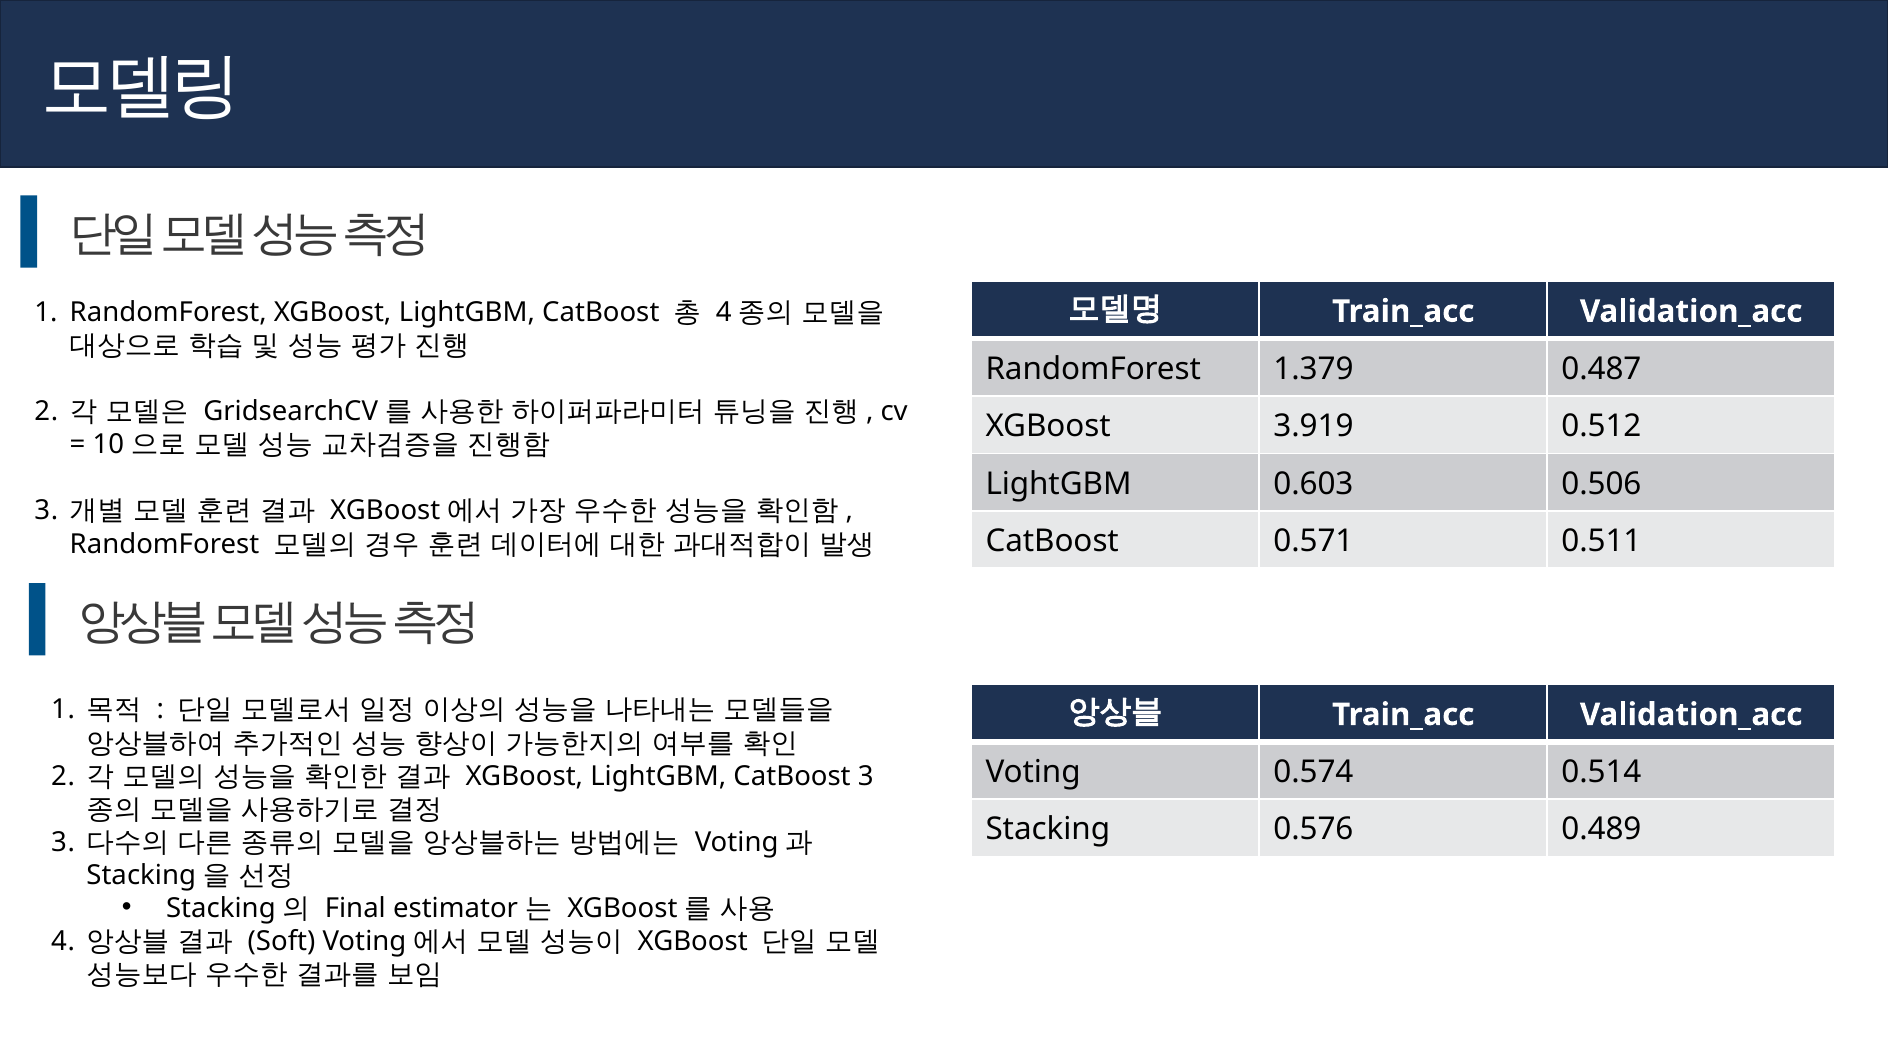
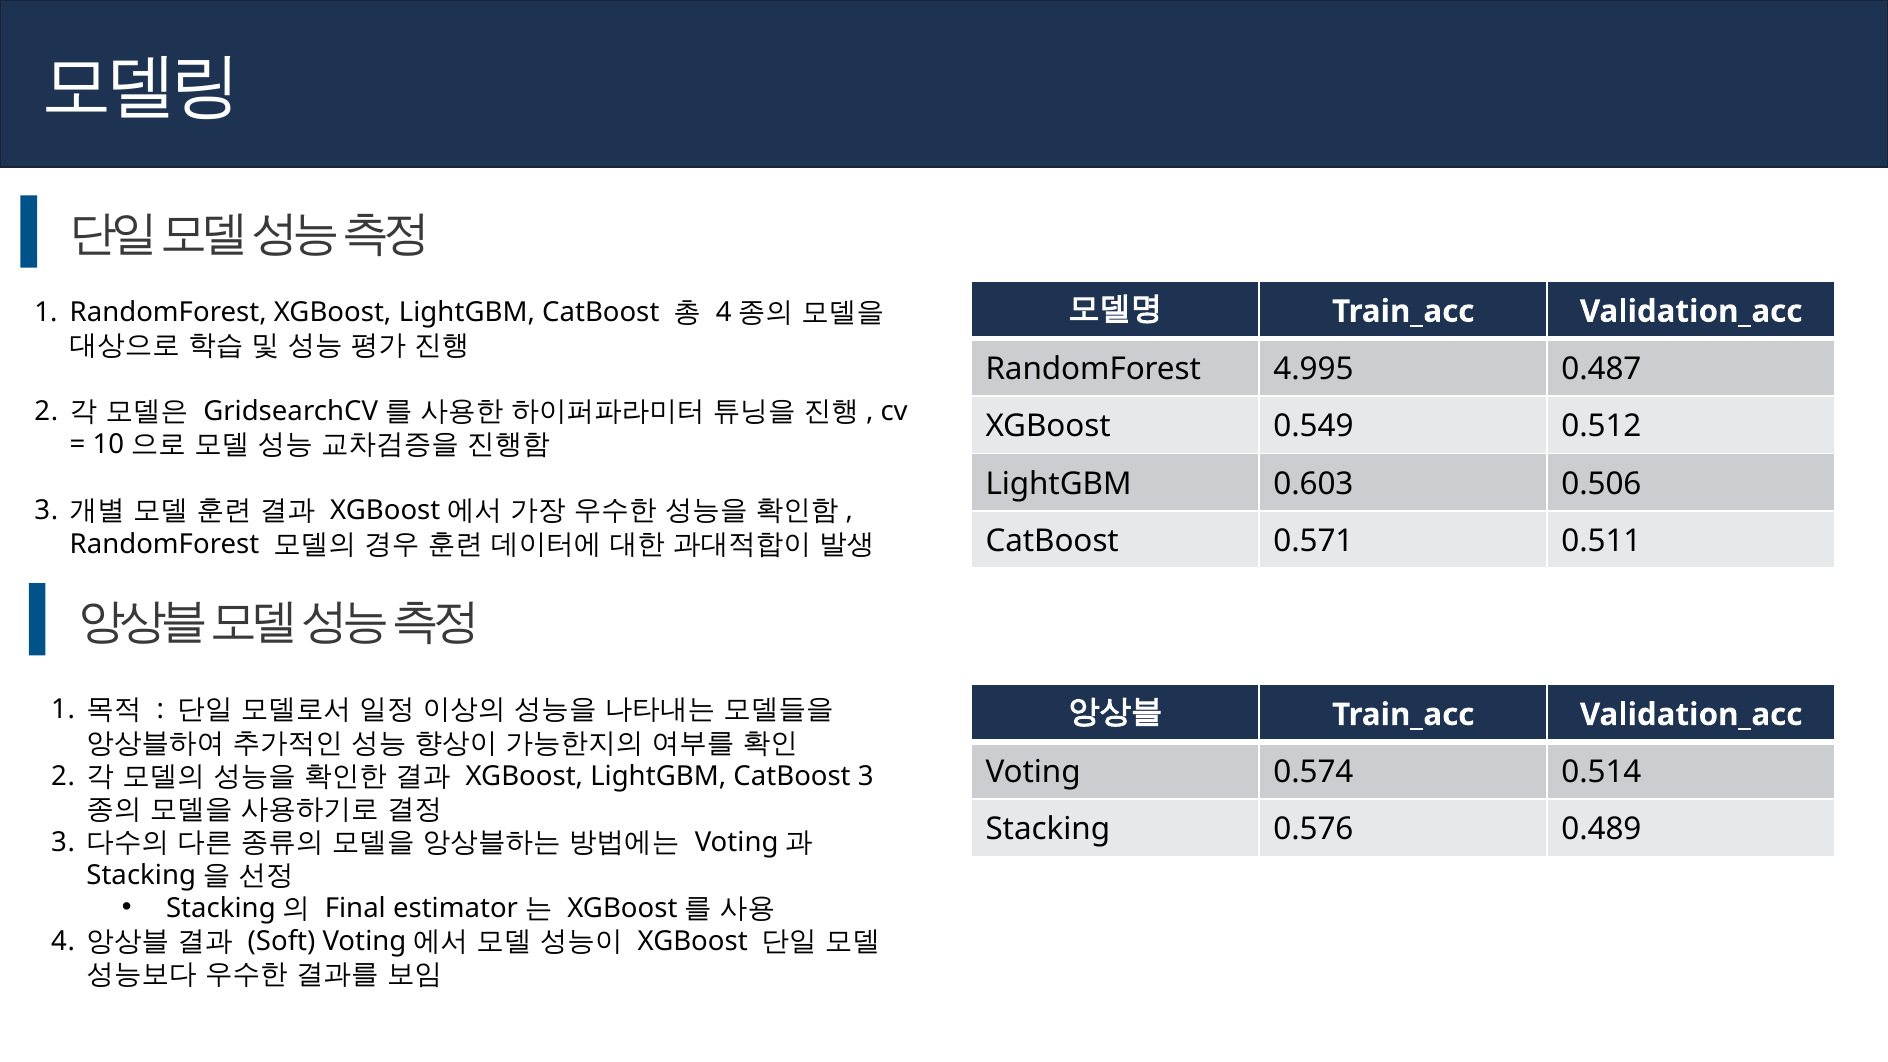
1.379: 1.379 -> 4.995
3.919: 3.919 -> 0.549
